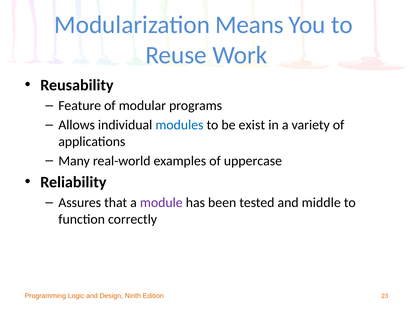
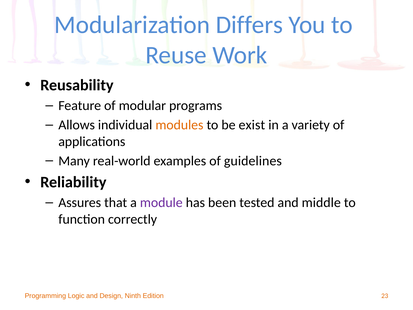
Means: Means -> Differs
modules colour: blue -> orange
uppercase: uppercase -> guidelines
